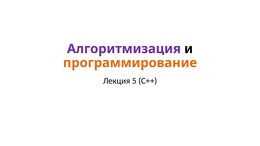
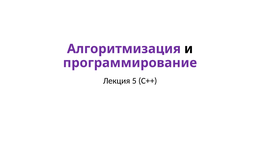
программирование colour: orange -> purple
